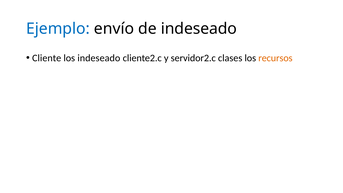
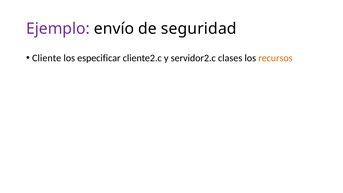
Ejemplo colour: blue -> purple
de indeseado: indeseado -> seguridad
los indeseado: indeseado -> especificar
